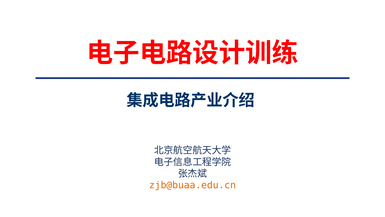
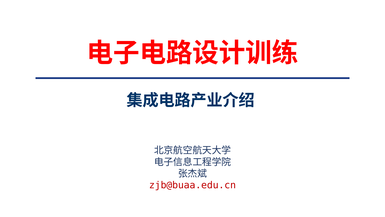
zjb@buaa.edu.cn colour: orange -> red
